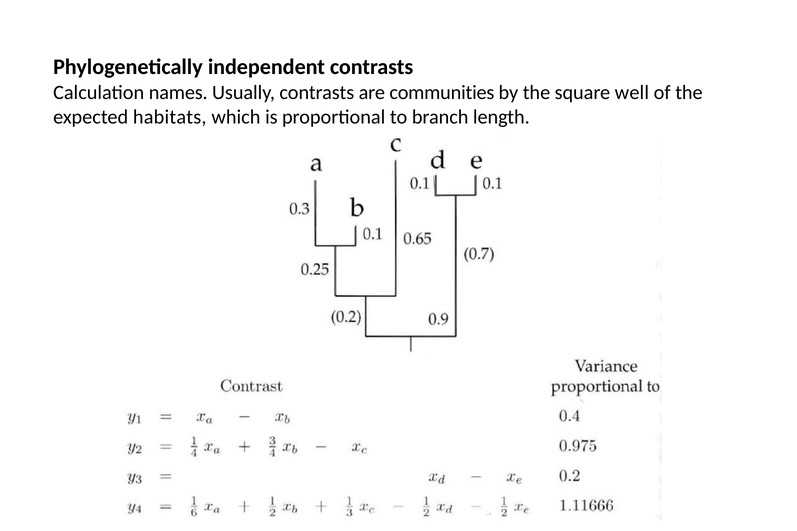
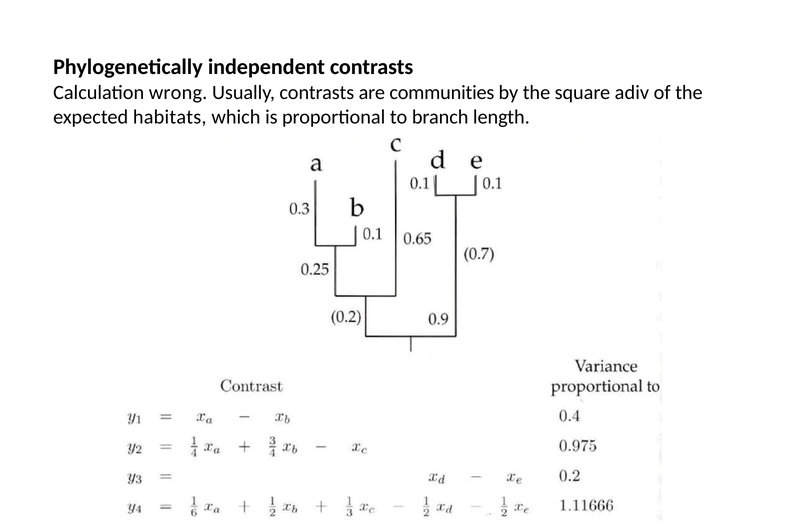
names: names -> wrong
well: well -> adiv
